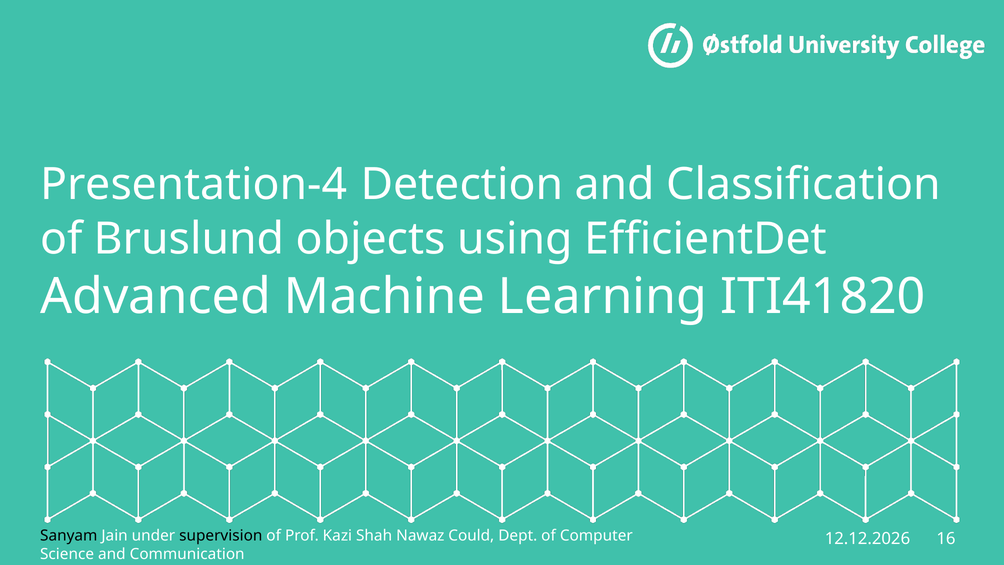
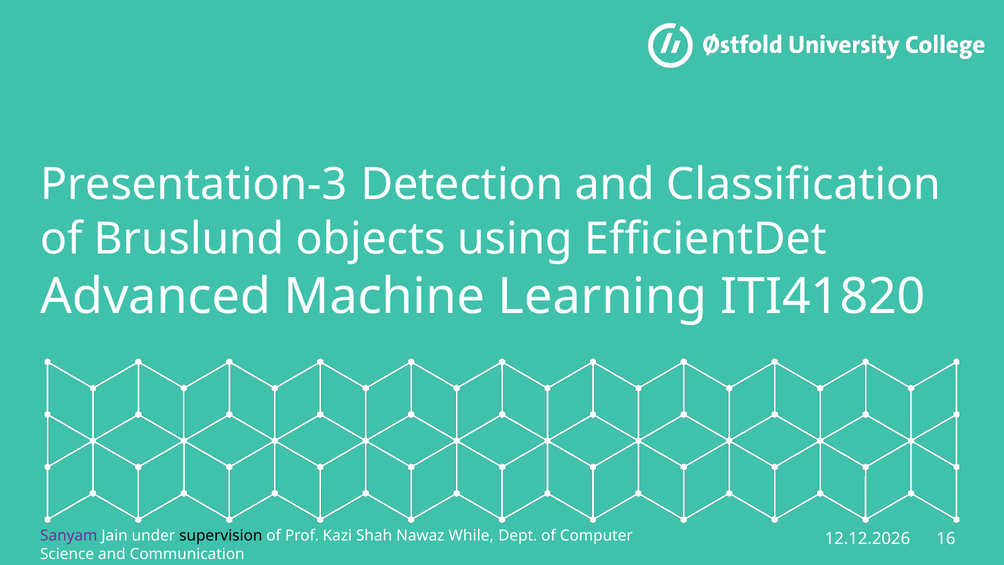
Presentation-4: Presentation-4 -> Presentation-3
Sanyam colour: black -> purple
Could: Could -> While
